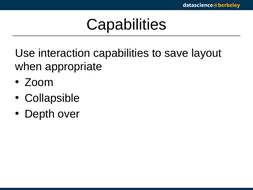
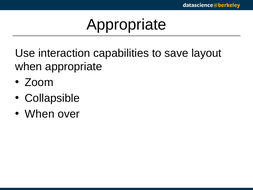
Capabilities at (126, 24): Capabilities -> Appropriate
Depth at (40, 114): Depth -> When
